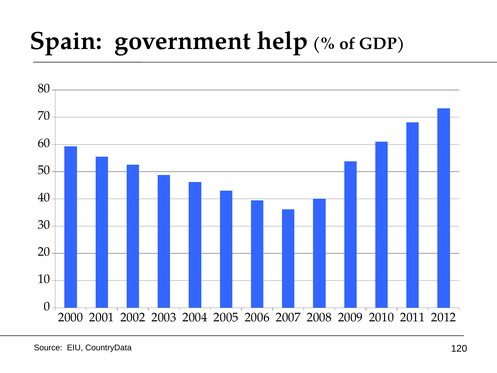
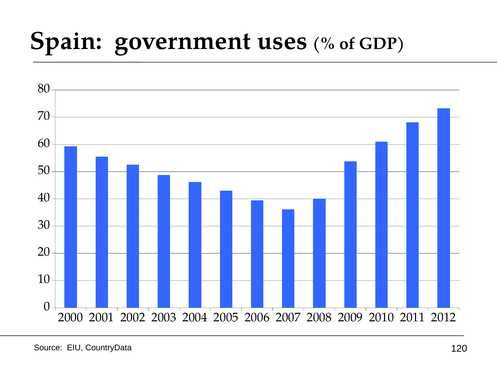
help: help -> uses
